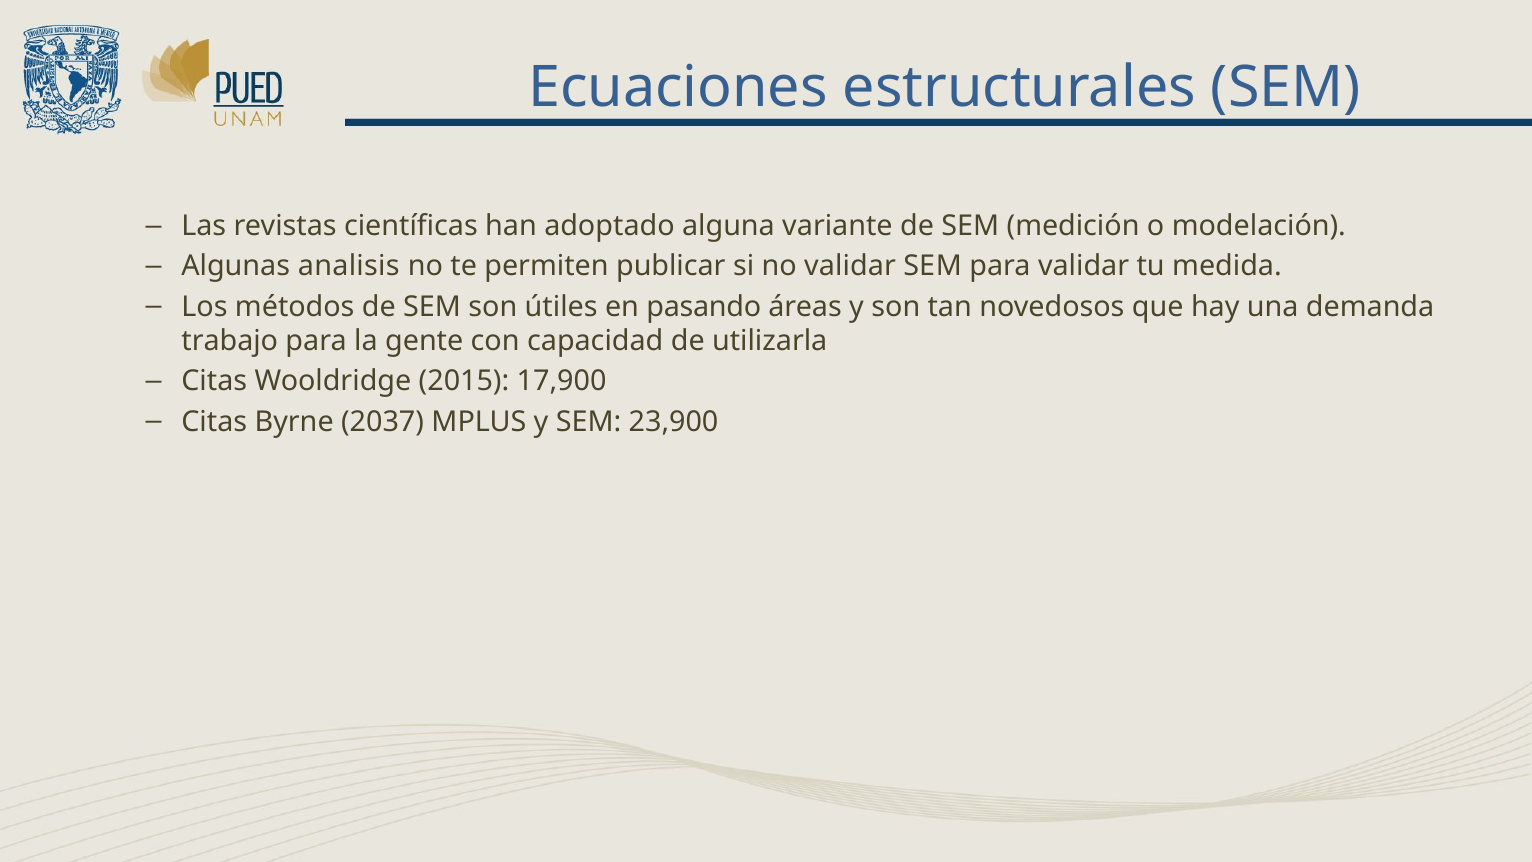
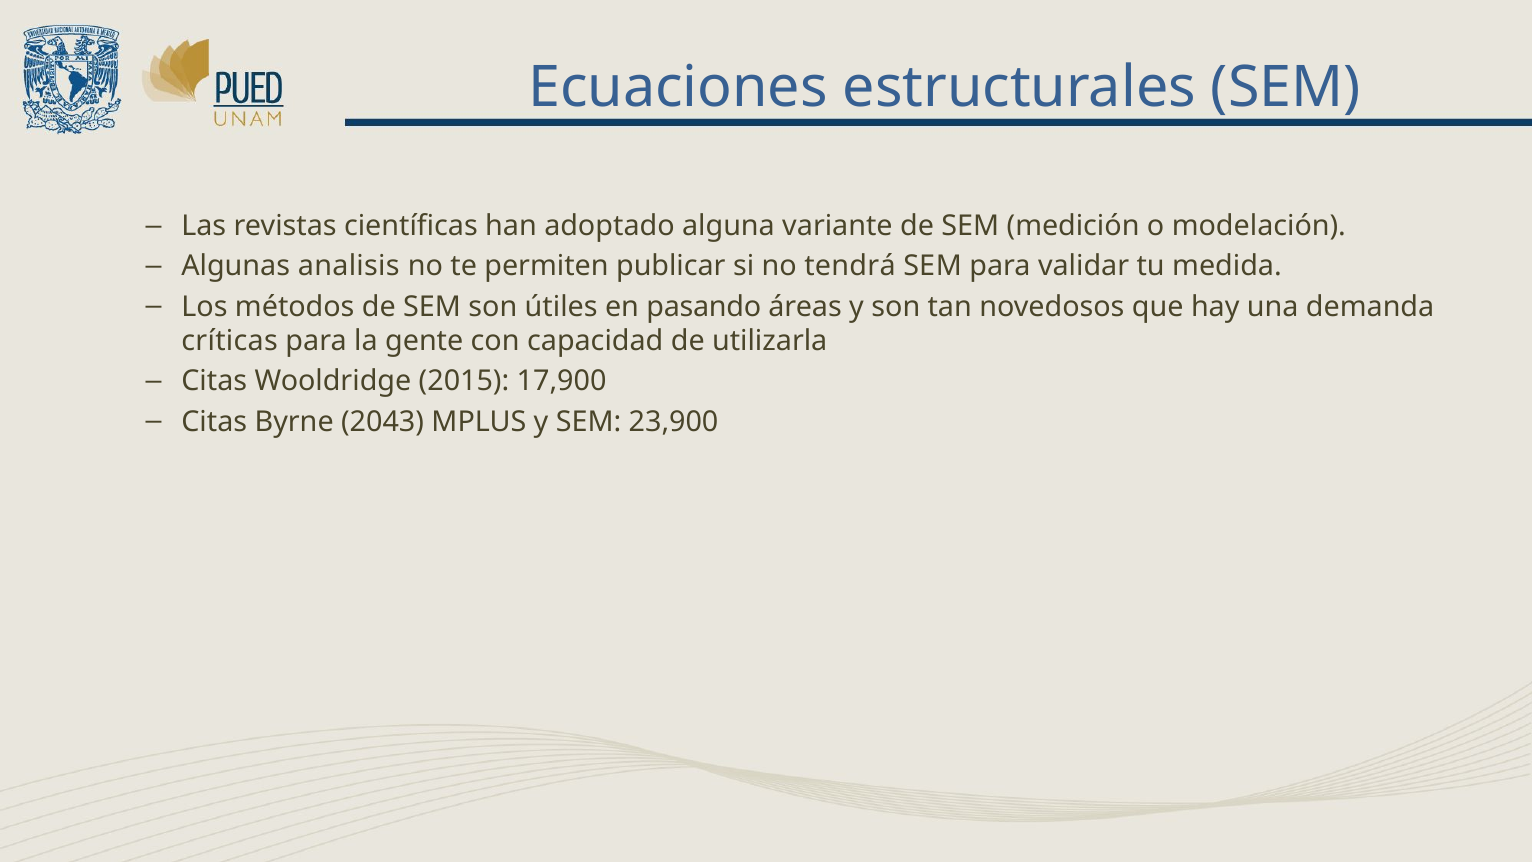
no validar: validar -> tendrá
trabajo: trabajo -> críticas
2037: 2037 -> 2043
